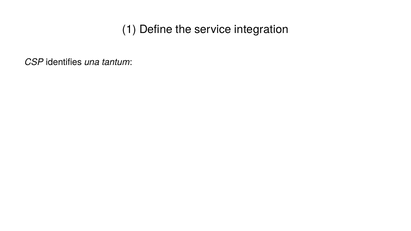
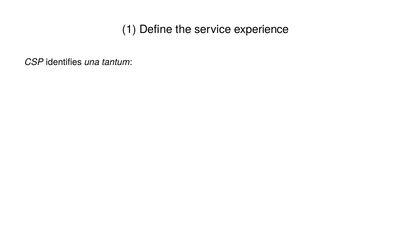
integration: integration -> experience
